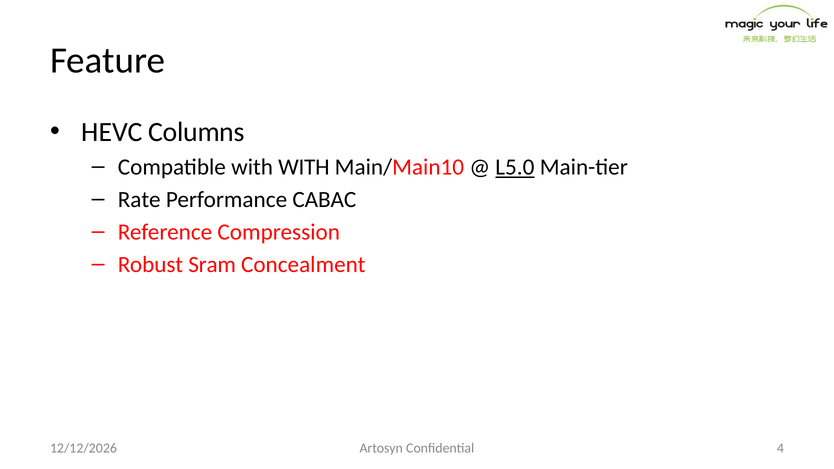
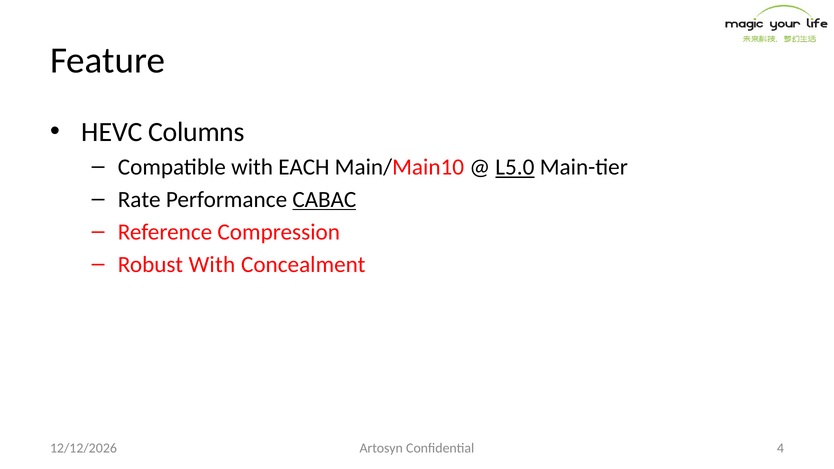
with WITH: WITH -> EACH
CABAC underline: none -> present
Robust Sram: Sram -> With
